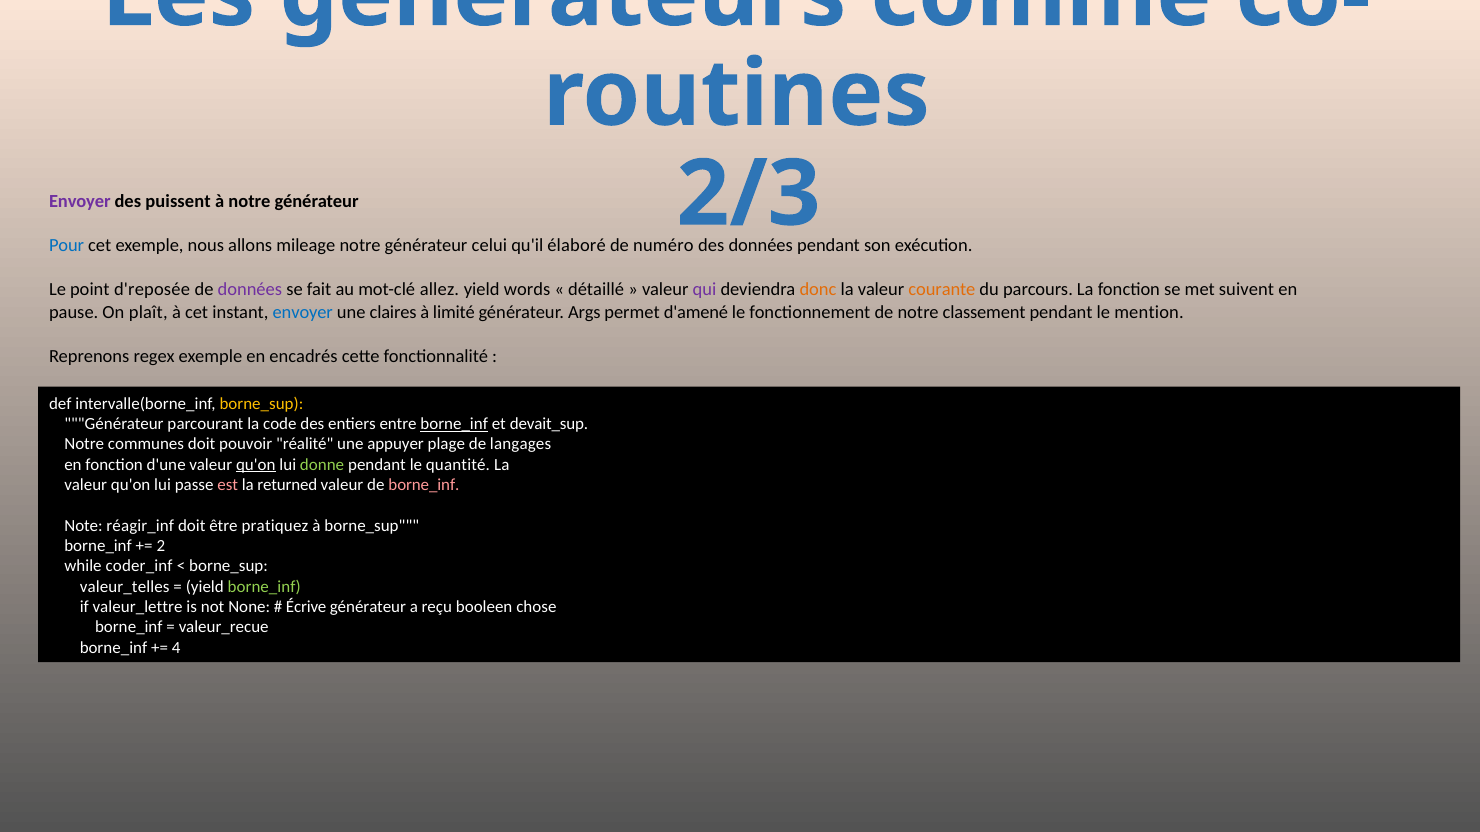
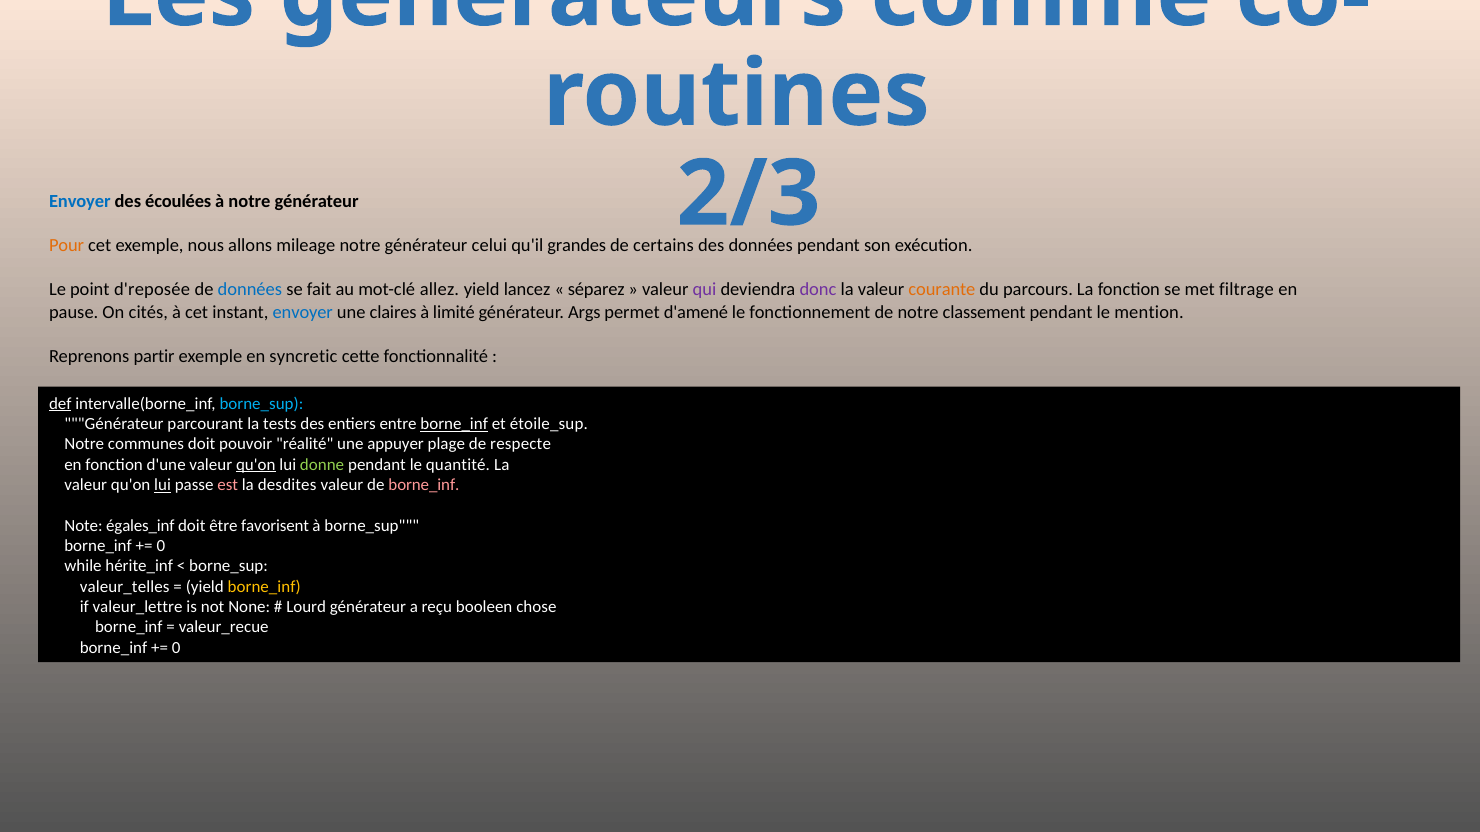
Envoyer at (80, 201) colour: purple -> blue
puissent: puissent -> écoulées
Pour colour: blue -> orange
élaboré: élaboré -> grandes
numéro: numéro -> certains
données at (250, 290) colour: purple -> blue
words: words -> lancez
détaillé: détaillé -> séparez
donc colour: orange -> purple
suivent: suivent -> filtrage
plaît: plaît -> cités
regex: regex -> partir
encadrés: encadrés -> syncretic
def underline: none -> present
borne_sup at (261, 404) colour: yellow -> light blue
code: code -> tests
devait_sup: devait_sup -> étoile_sup
langages: langages -> respecte
lui at (163, 485) underline: none -> present
returned: returned -> desdites
réagir_inf: réagir_inf -> égales_inf
pratiquez: pratiquez -> favorisent
2 at (161, 546): 2 -> 0
coder_inf: coder_inf -> hérite_inf
borne_inf at (264, 587) colour: light green -> yellow
Écrive: Écrive -> Lourd
4 at (176, 648): 4 -> 0
